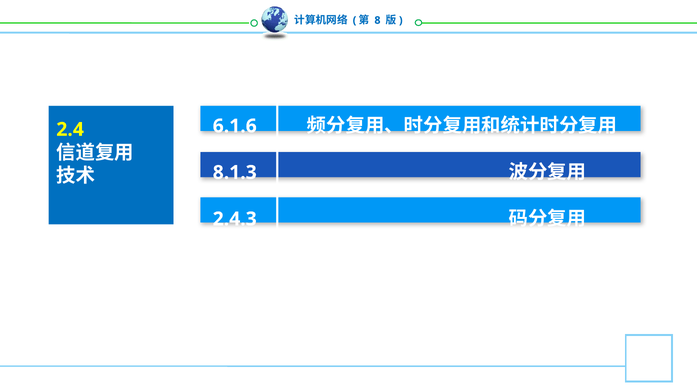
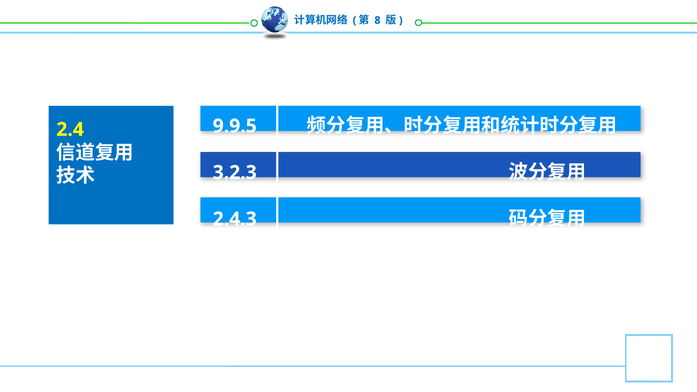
6.1.6: 6.1.6 -> 9.9.5
8.1.3: 8.1.3 -> 3.2.3
